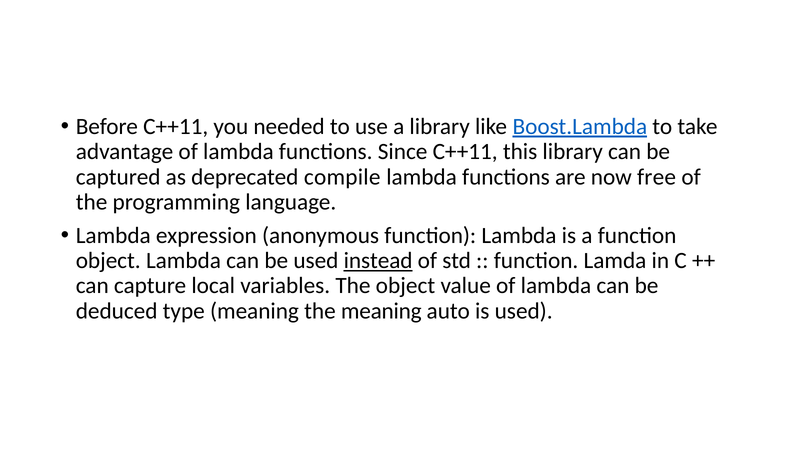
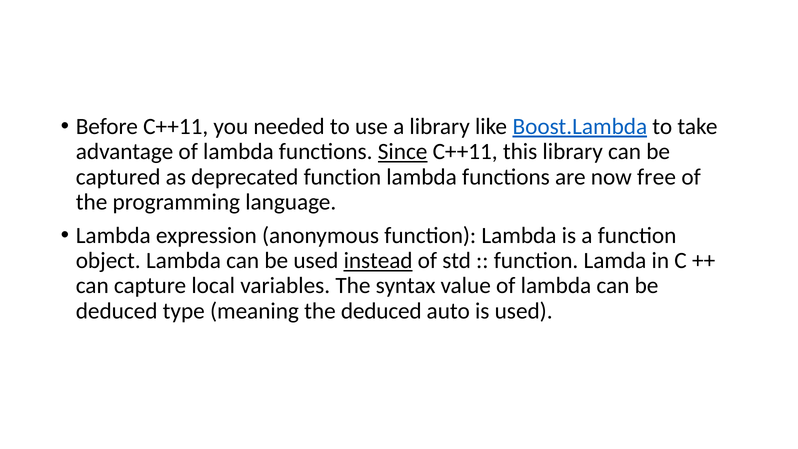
Since underline: none -> present
deprecated compile: compile -> function
The object: object -> syntax
the meaning: meaning -> deduced
